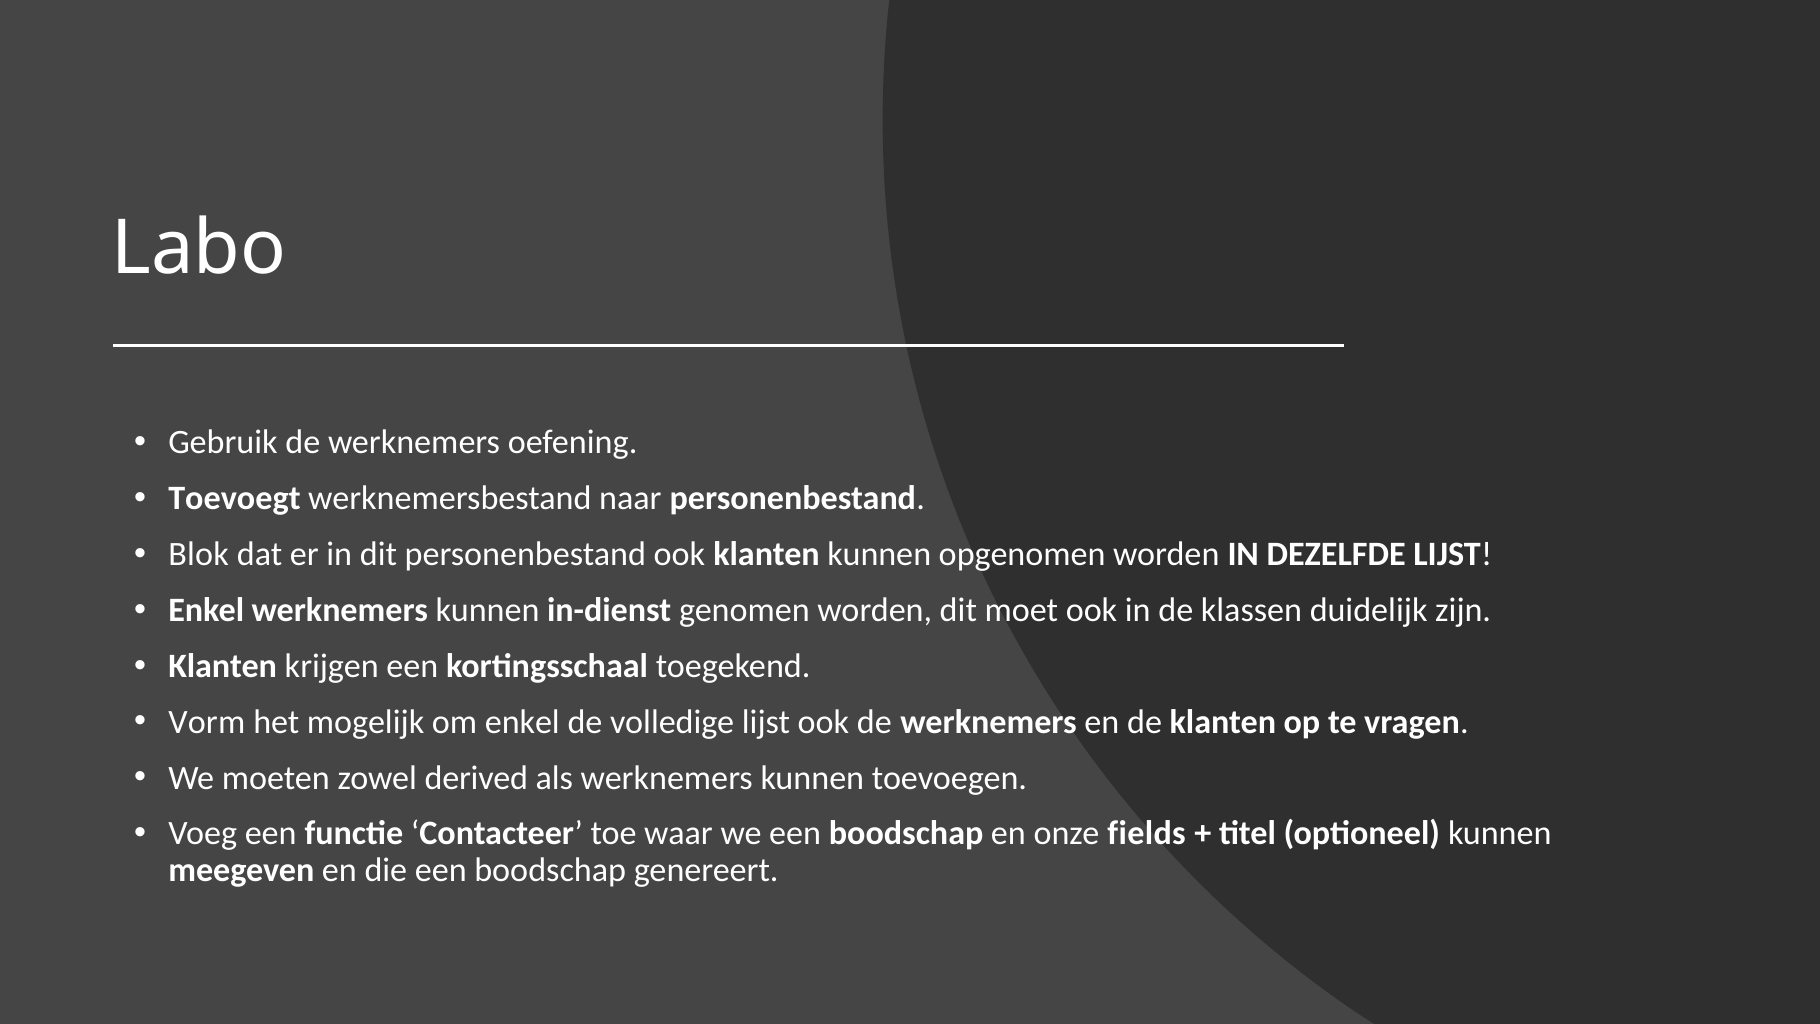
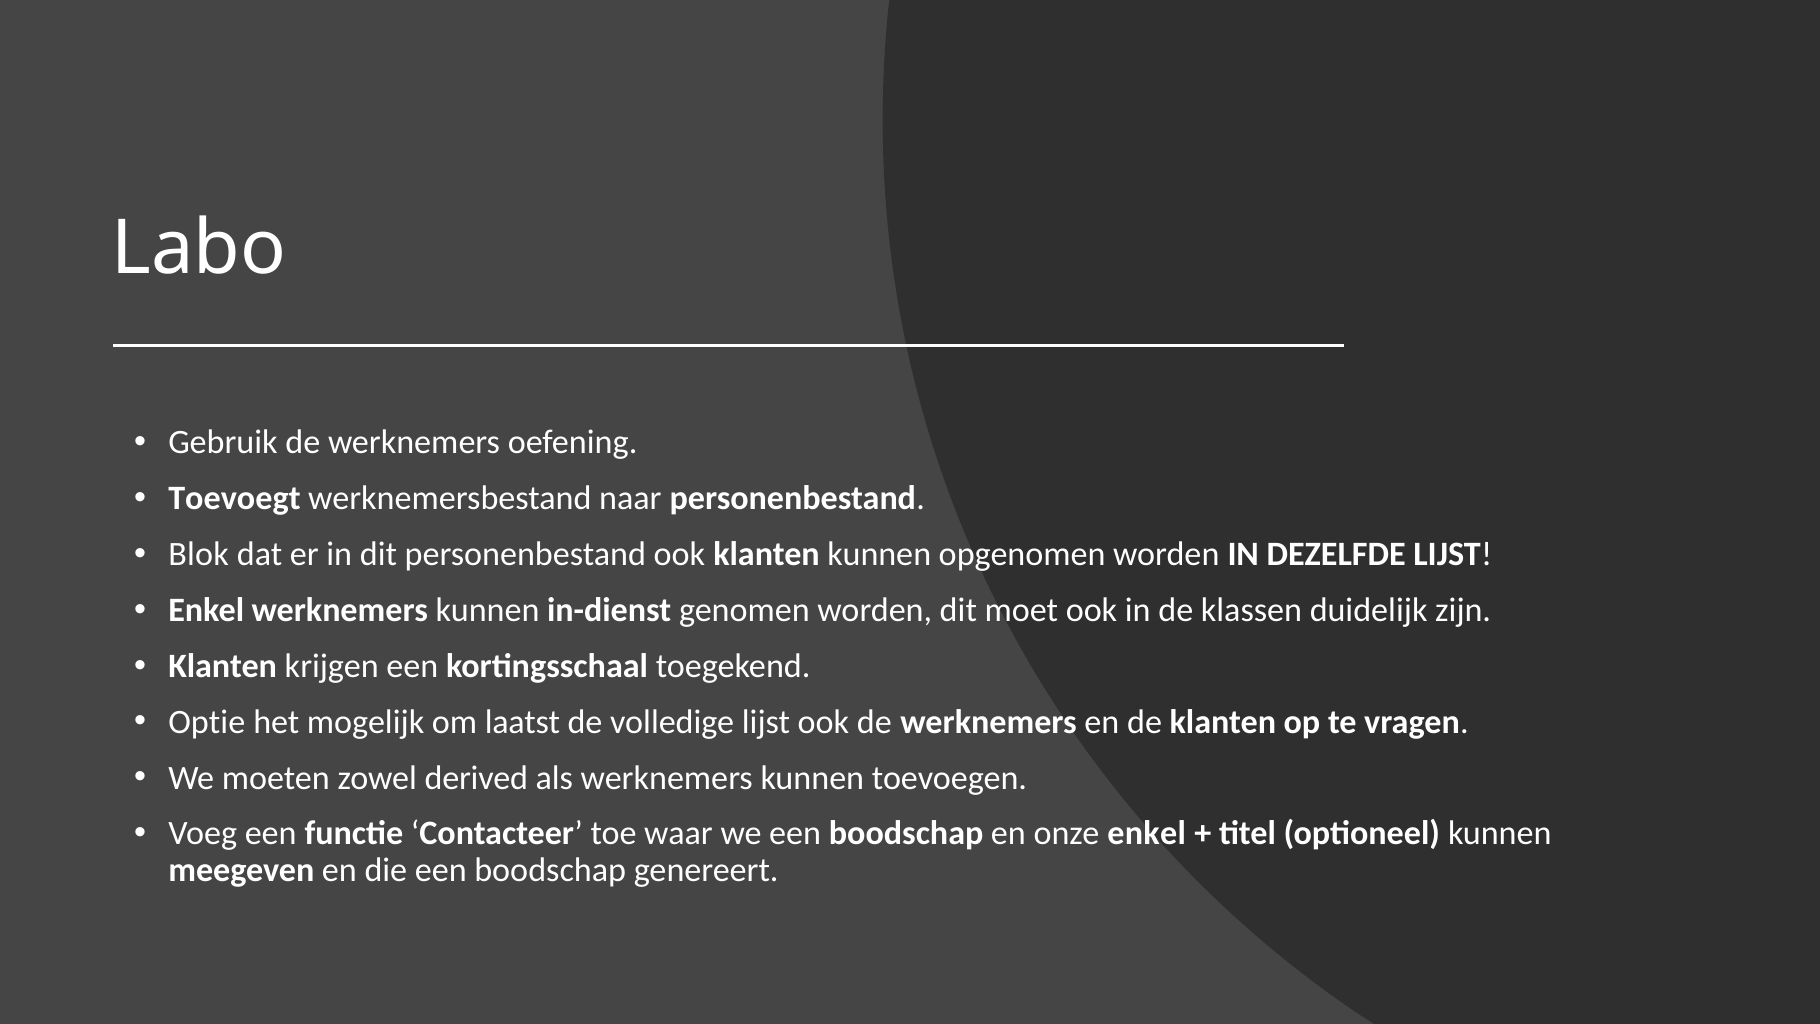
Vorm: Vorm -> Optie
om enkel: enkel -> laatst
onze fields: fields -> enkel
